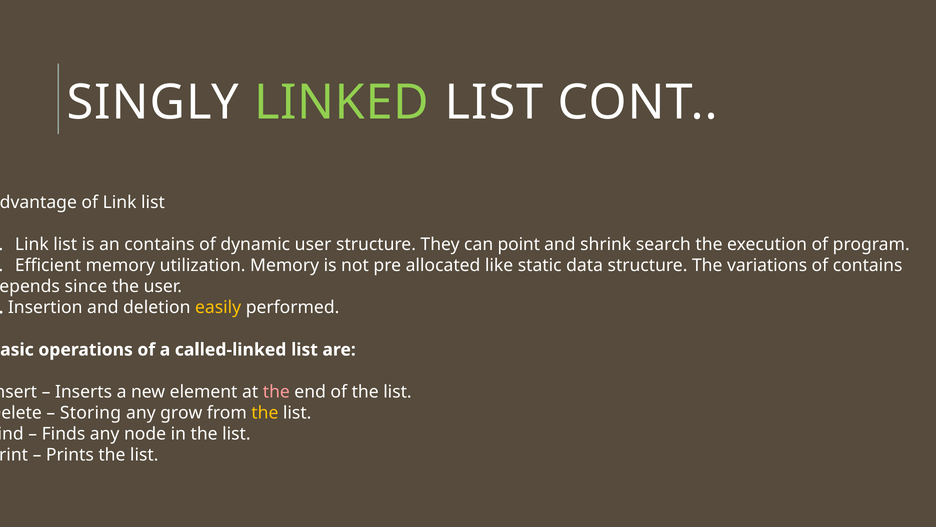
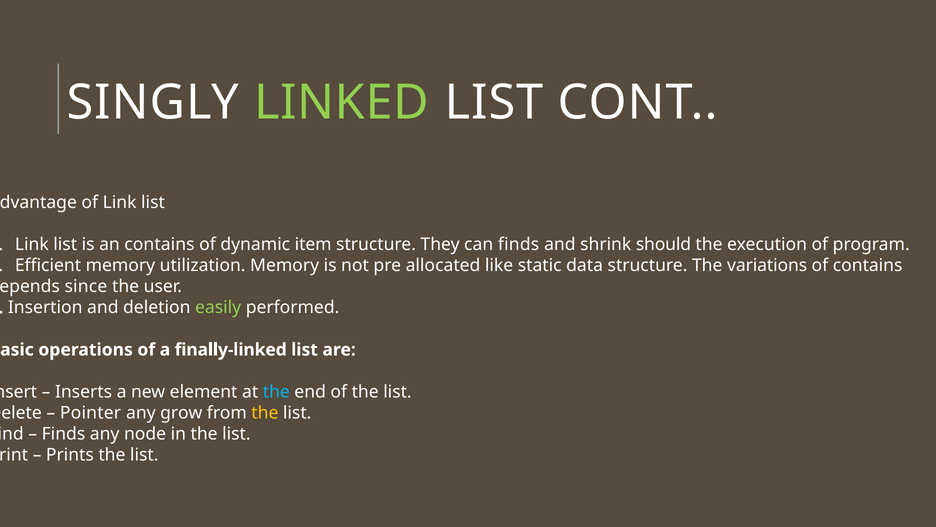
dynamic user: user -> item
can point: point -> finds
search: search -> should
easily colour: yellow -> light green
called-linked: called-linked -> finally-linked
the at (276, 392) colour: pink -> light blue
Storing: Storing -> Pointer
